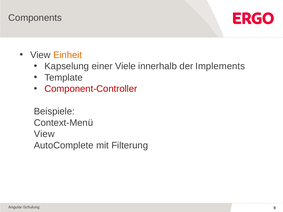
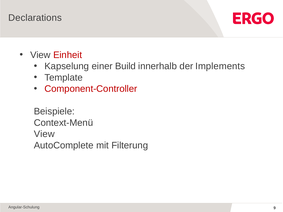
Components: Components -> Declarations
Einheit colour: orange -> red
Viele: Viele -> Build
